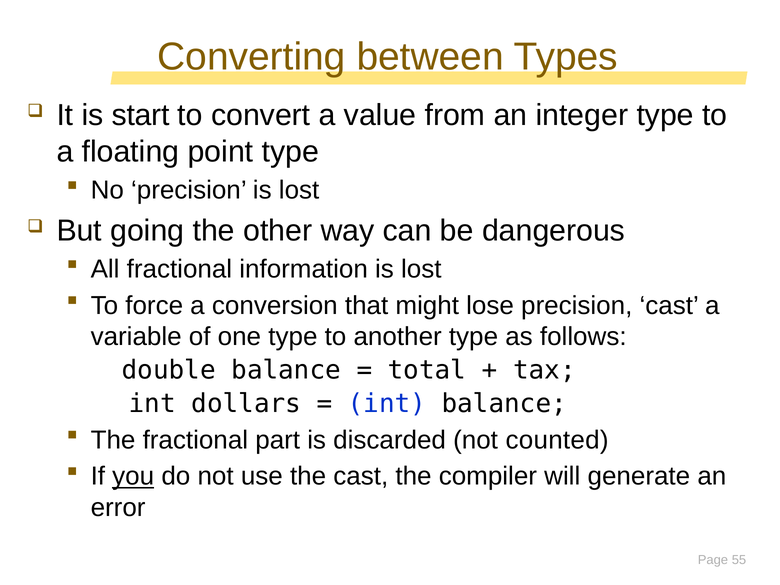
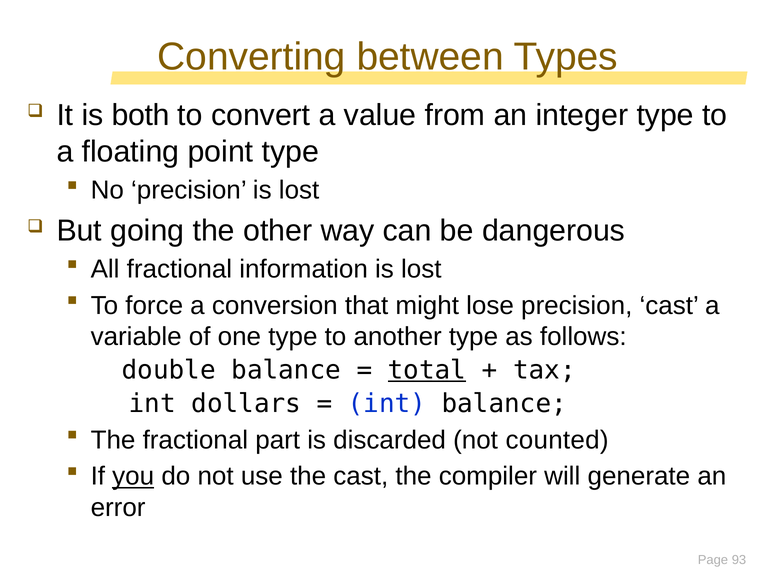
start: start -> both
total underline: none -> present
55: 55 -> 93
